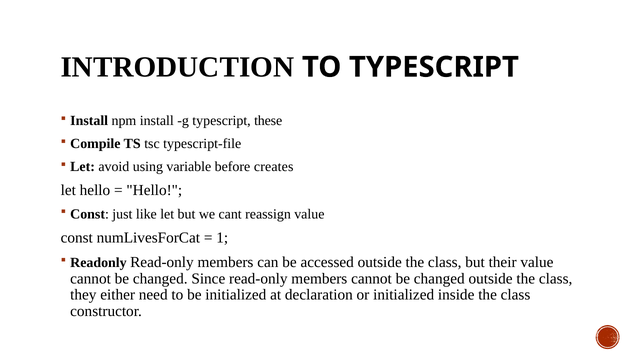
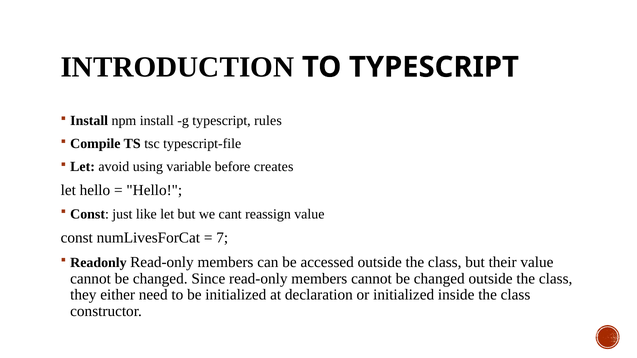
these: these -> rules
1: 1 -> 7
